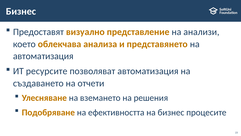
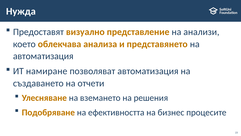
Бизнес at (21, 11): Бизнес -> Нужда
ресурсите: ресурсите -> намиране
